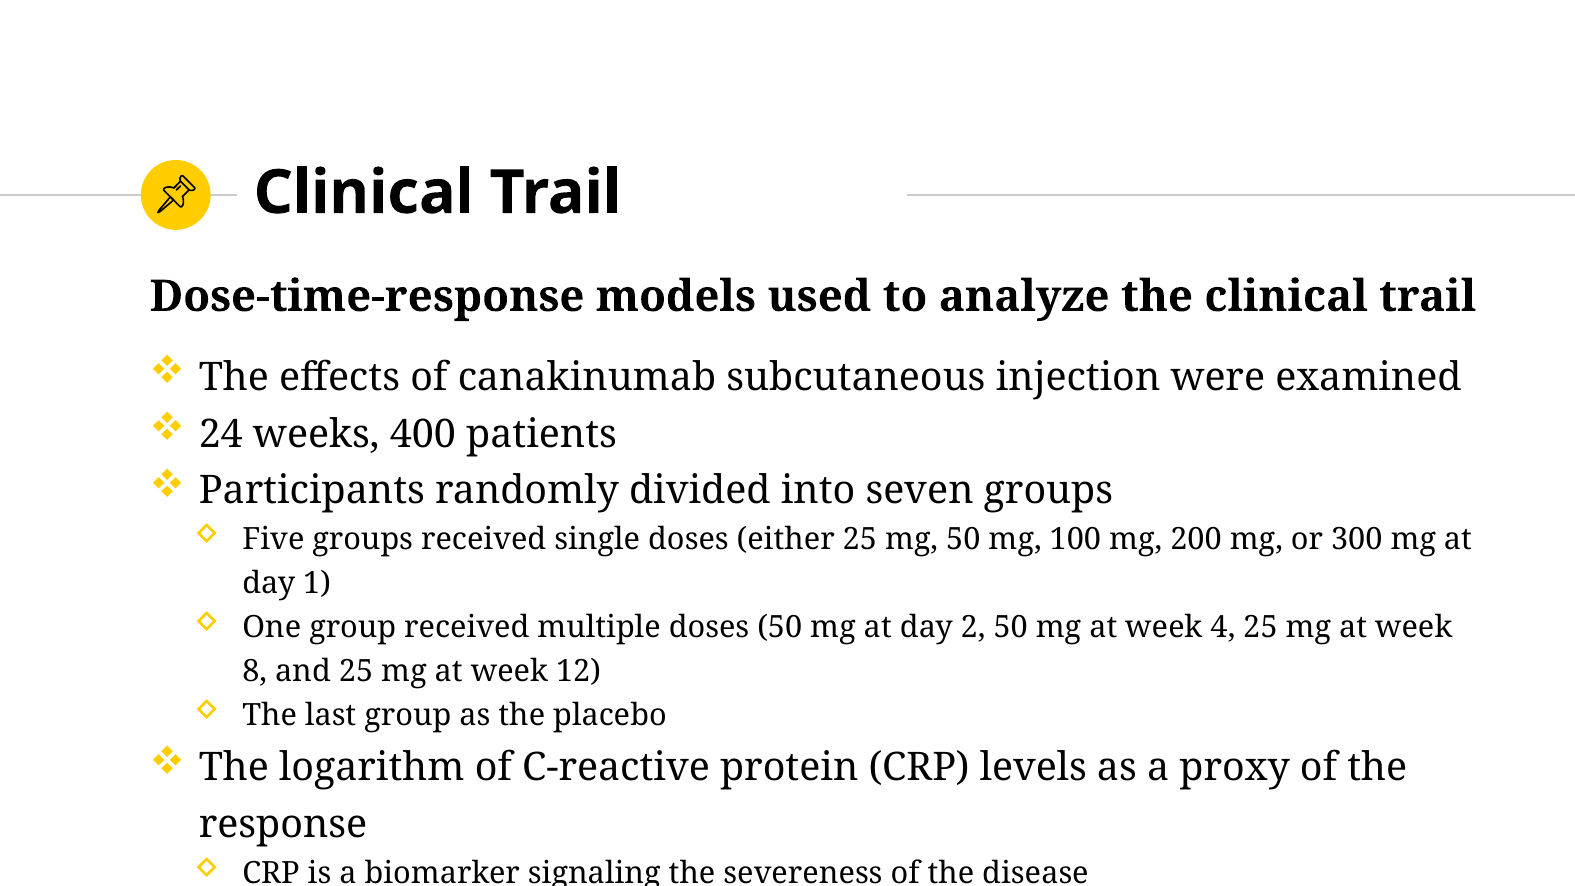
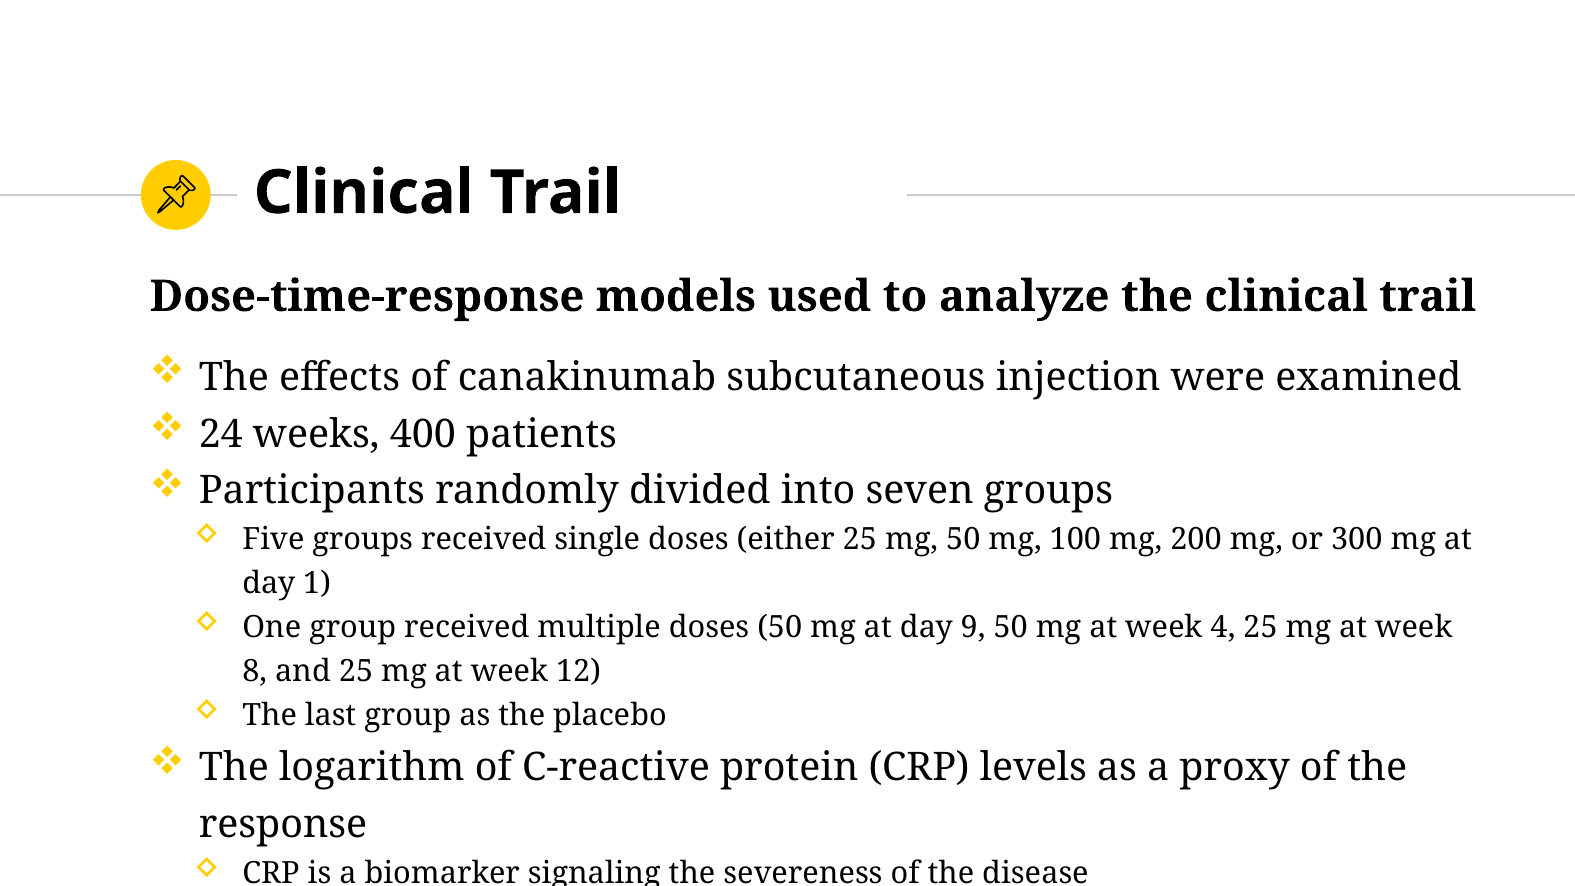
2: 2 -> 9
